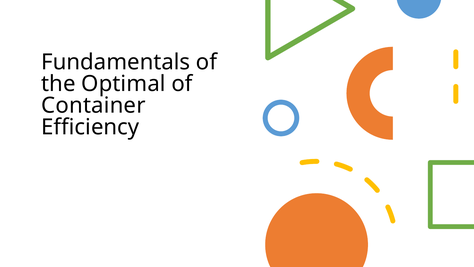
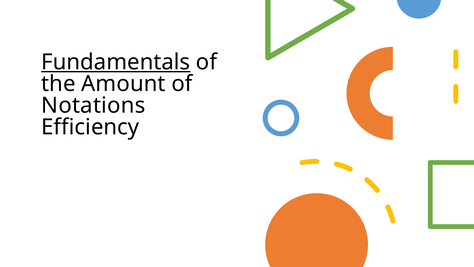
Fundamentals underline: none -> present
Optimal: Optimal -> Amount
Container: Container -> Notations
